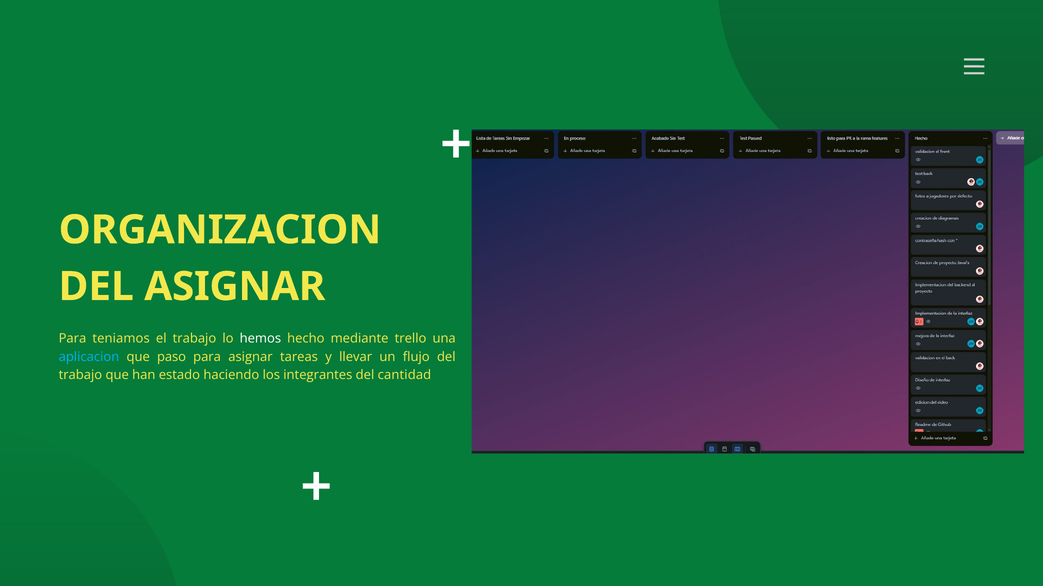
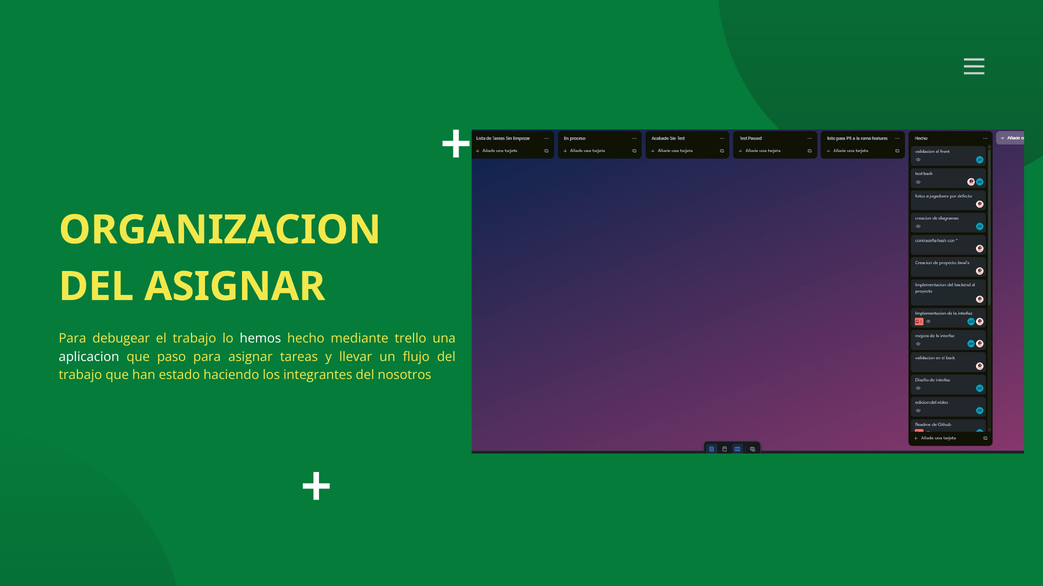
teniamos: teniamos -> debugear
aplicacion colour: light blue -> white
cantidad: cantidad -> nosotros
